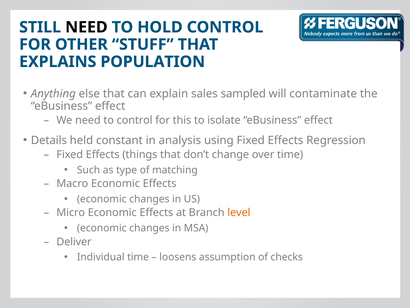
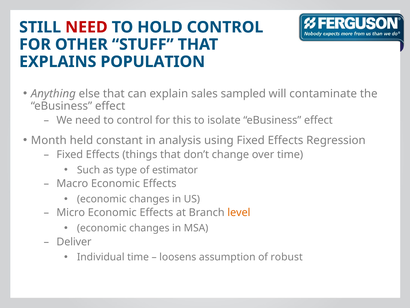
NEED at (86, 27) colour: black -> red
Details: Details -> Month
matching: matching -> estimator
checks: checks -> robust
